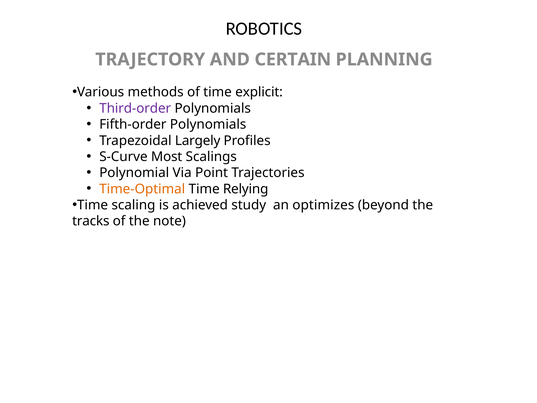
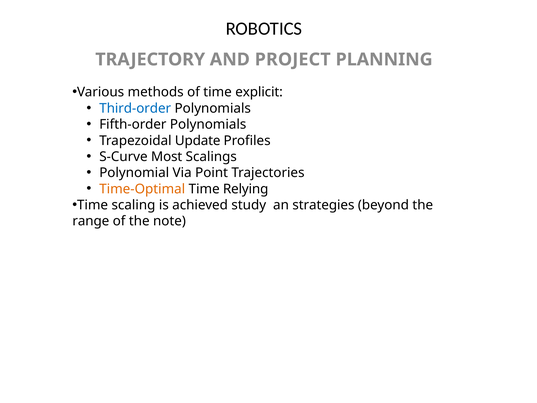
CERTAIN: CERTAIN -> PROJECT
Third-order colour: purple -> blue
Largely: Largely -> Update
optimizes: optimizes -> strategies
tracks: tracks -> range
